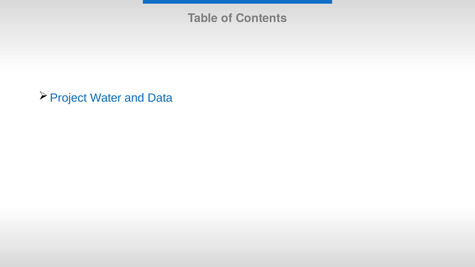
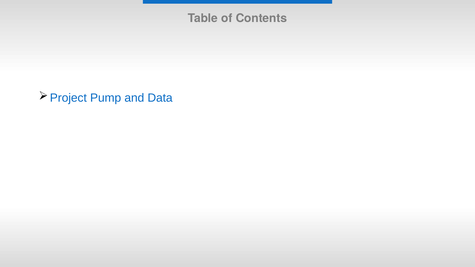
Water: Water -> Pump
